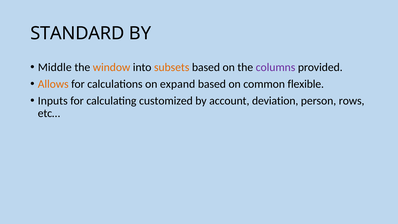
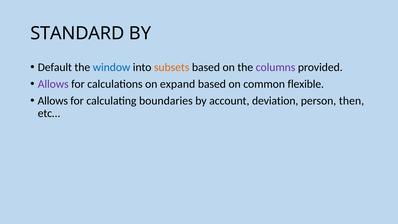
Middle: Middle -> Default
window colour: orange -> blue
Allows at (53, 84) colour: orange -> purple
Inputs at (53, 101): Inputs -> Allows
customized: customized -> boundaries
rows: rows -> then
